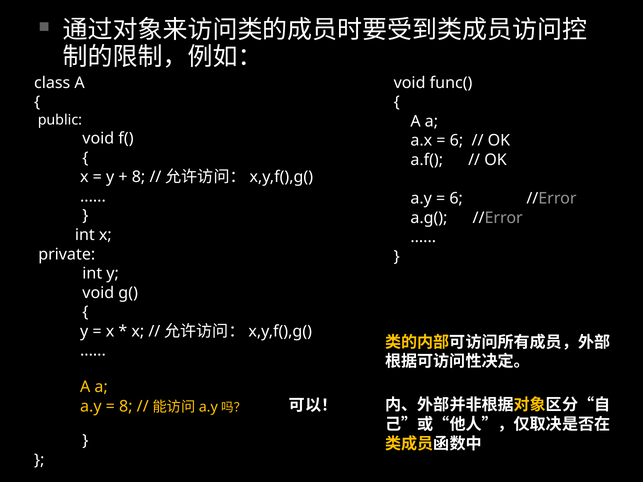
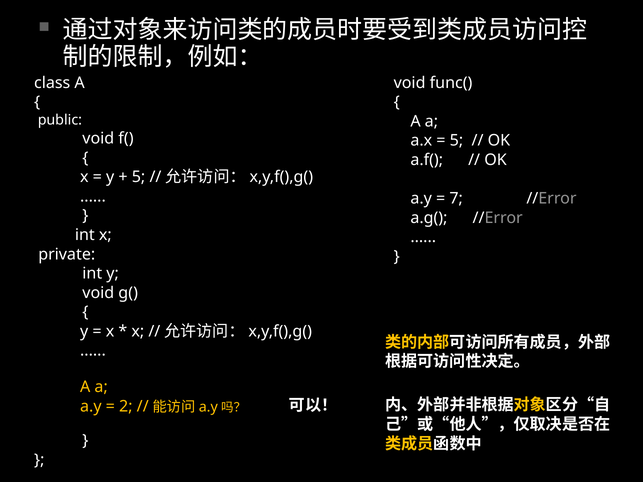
6 at (456, 141): 6 -> 5
8 at (139, 177): 8 -> 5
6 at (456, 199): 6 -> 7
8 at (126, 407): 8 -> 2
